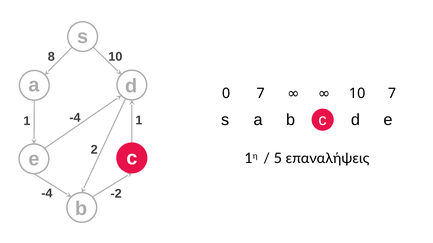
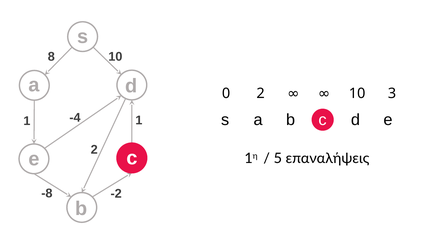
0 7: 7 -> 2
10 7: 7 -> 3
-4 at (47, 194): -4 -> -8
